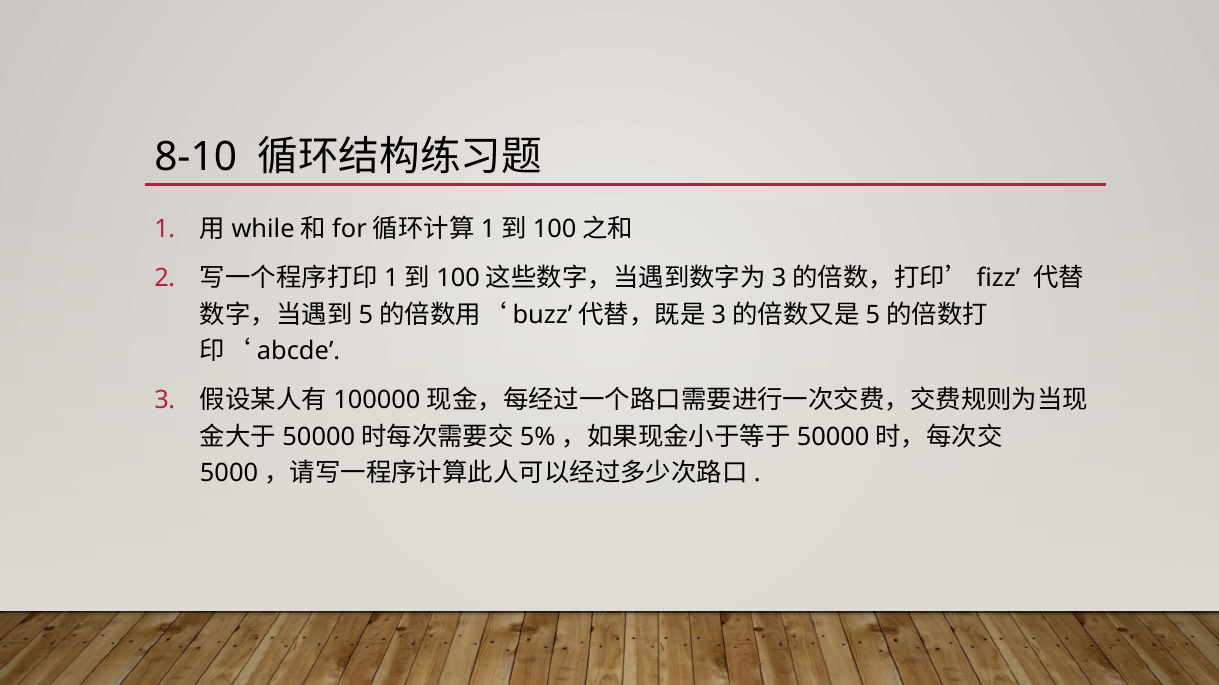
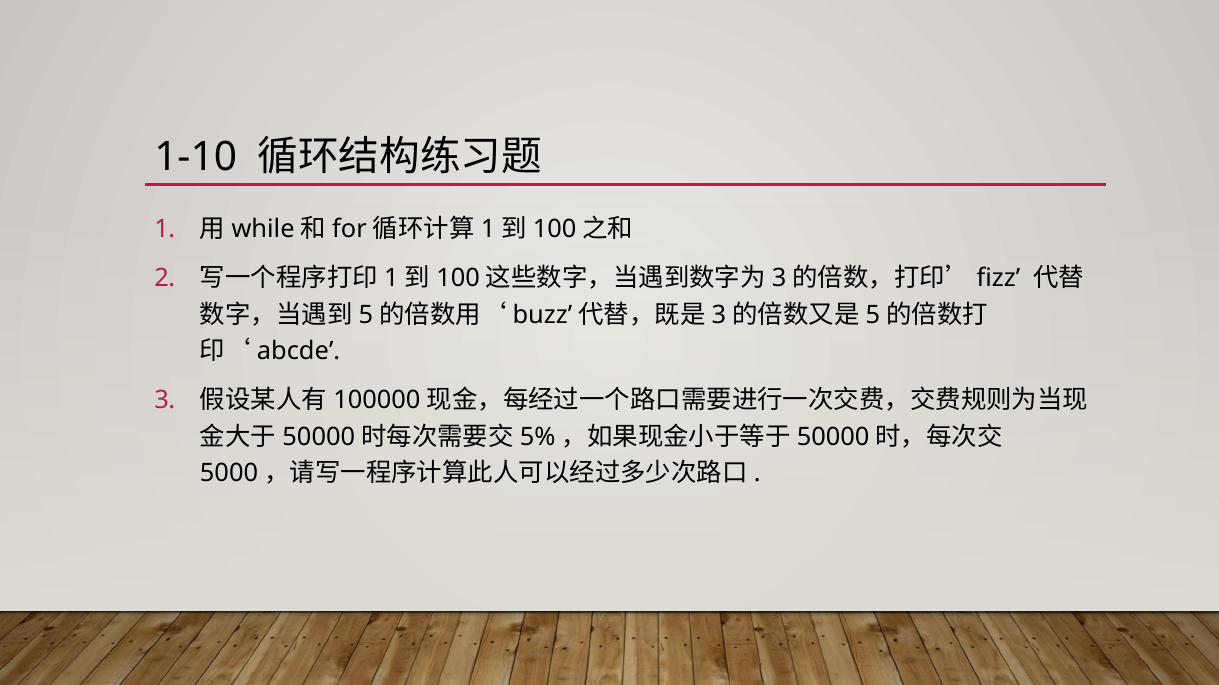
8-10: 8-10 -> 1-10
